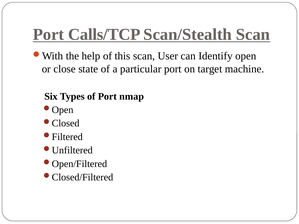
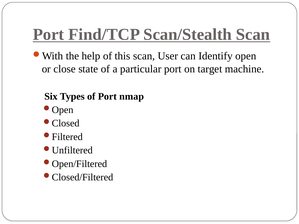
Calls/TCP: Calls/TCP -> Find/TCP
